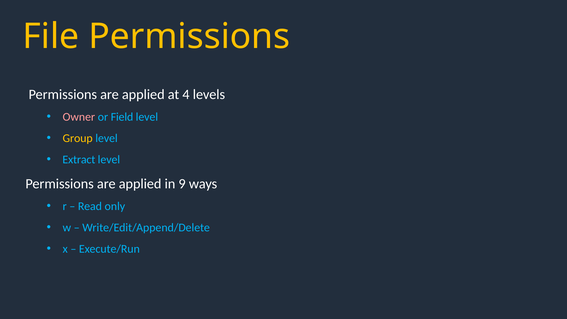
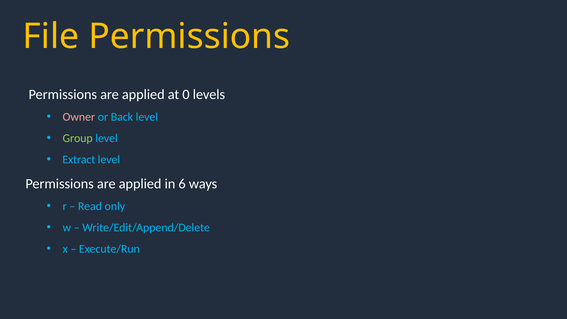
4: 4 -> 0
Field: Field -> Back
Group colour: yellow -> light green
9: 9 -> 6
